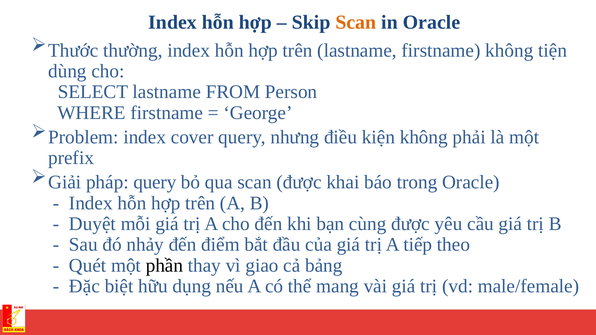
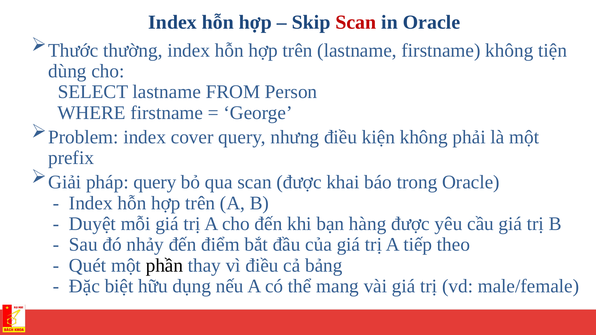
Scan at (356, 22) colour: orange -> red
cùng: cùng -> hàng
vì giao: giao -> điều
